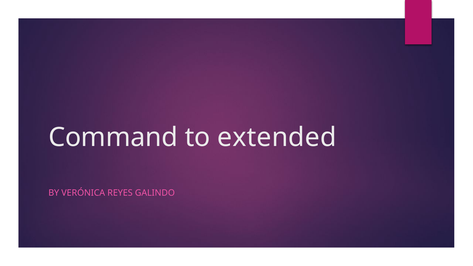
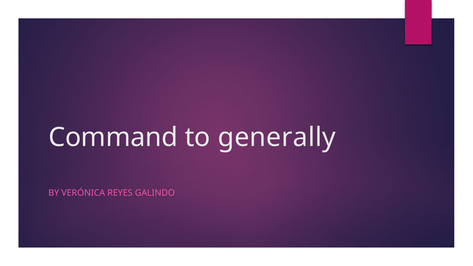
extended: extended -> generally
